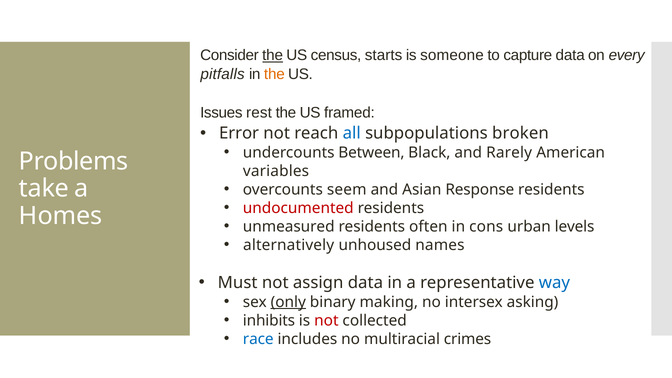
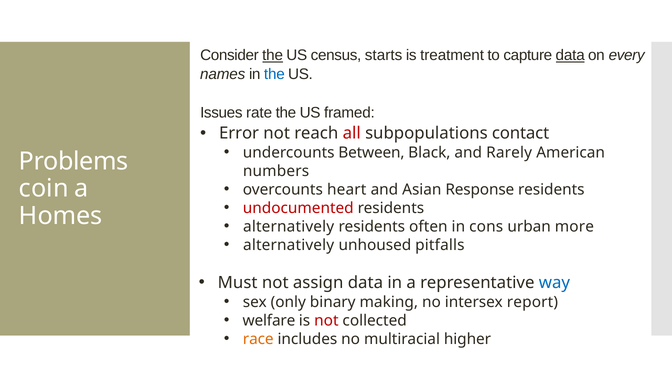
someone: someone -> treatment
data at (570, 55) underline: none -> present
pitfalls: pitfalls -> names
the at (274, 74) colour: orange -> blue
rest: rest -> rate
all colour: blue -> red
broken: broken -> contact
variables: variables -> numbers
take: take -> coin
seem: seem -> heart
unmeasured at (289, 226): unmeasured -> alternatively
levels: levels -> more
names: names -> pitfalls
only underline: present -> none
asking: asking -> report
inhibits: inhibits -> welfare
race colour: blue -> orange
crimes: crimes -> higher
